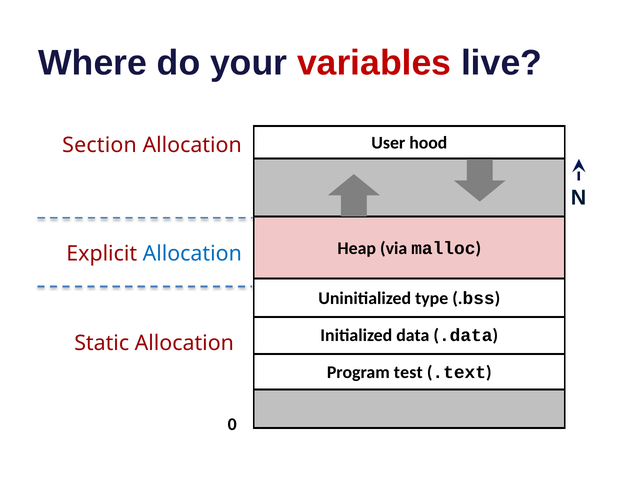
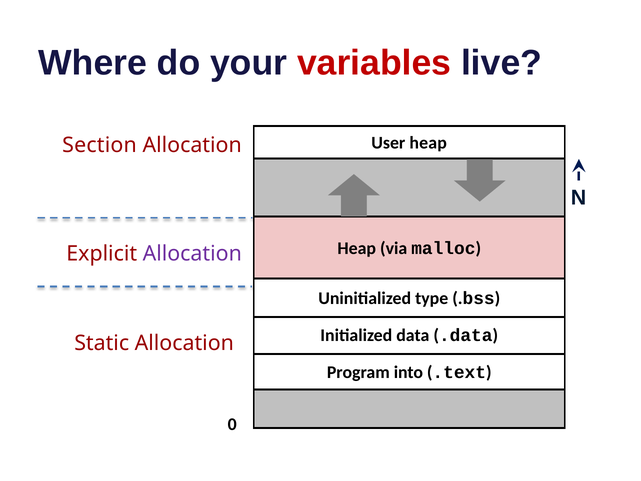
User hood: hood -> heap
Allocation at (192, 253) colour: blue -> purple
test: test -> into
